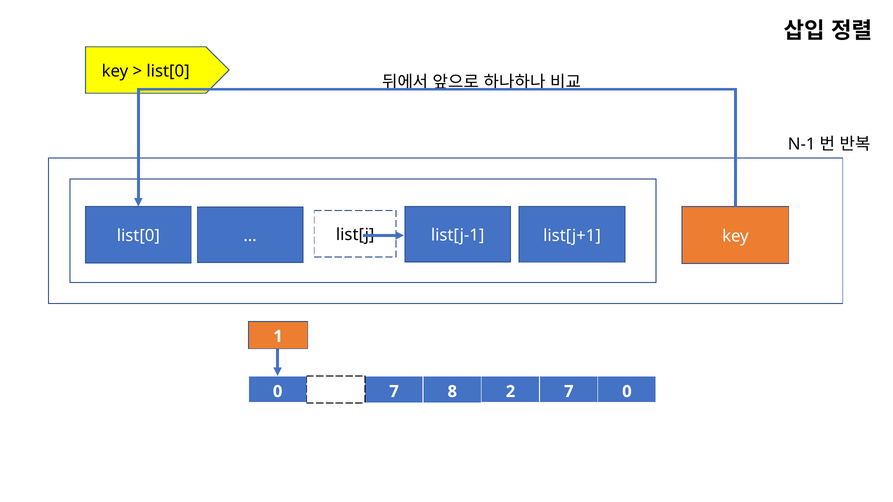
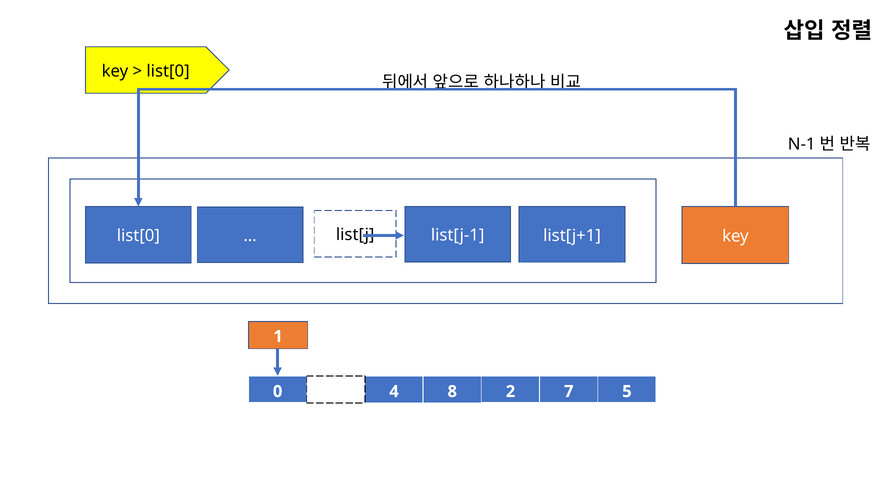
0 7: 7 -> 4
7 0: 0 -> 5
